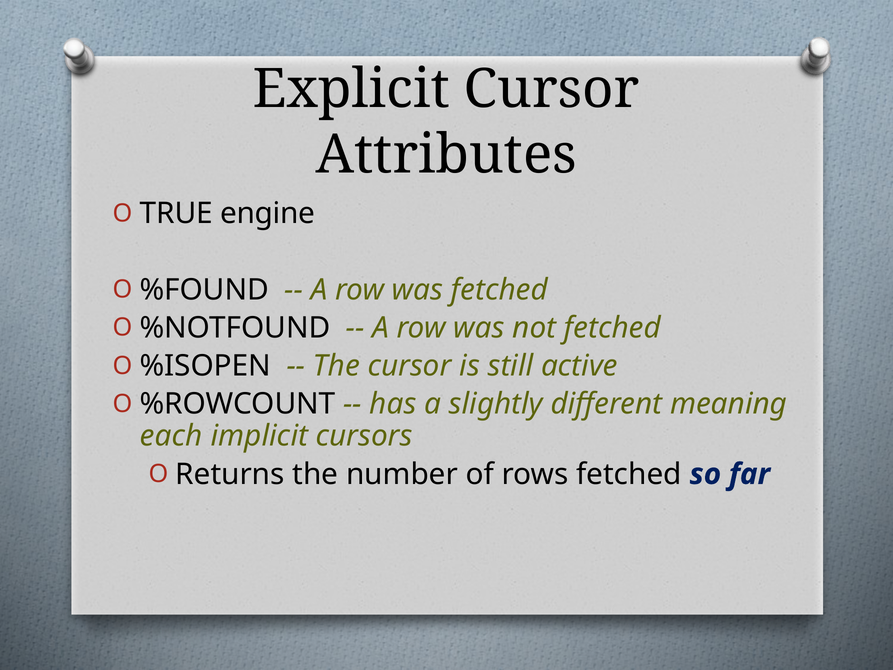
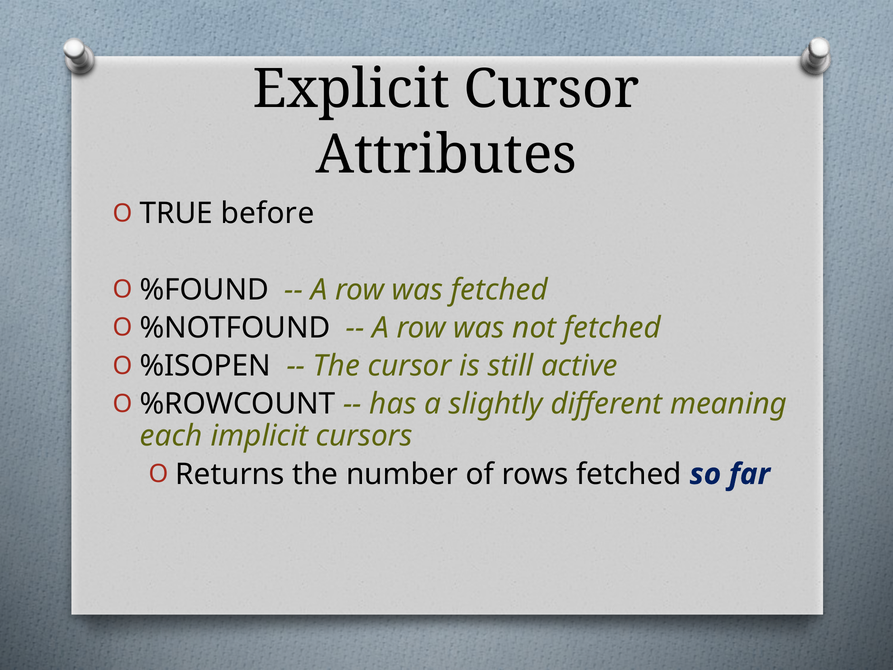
engine: engine -> before
